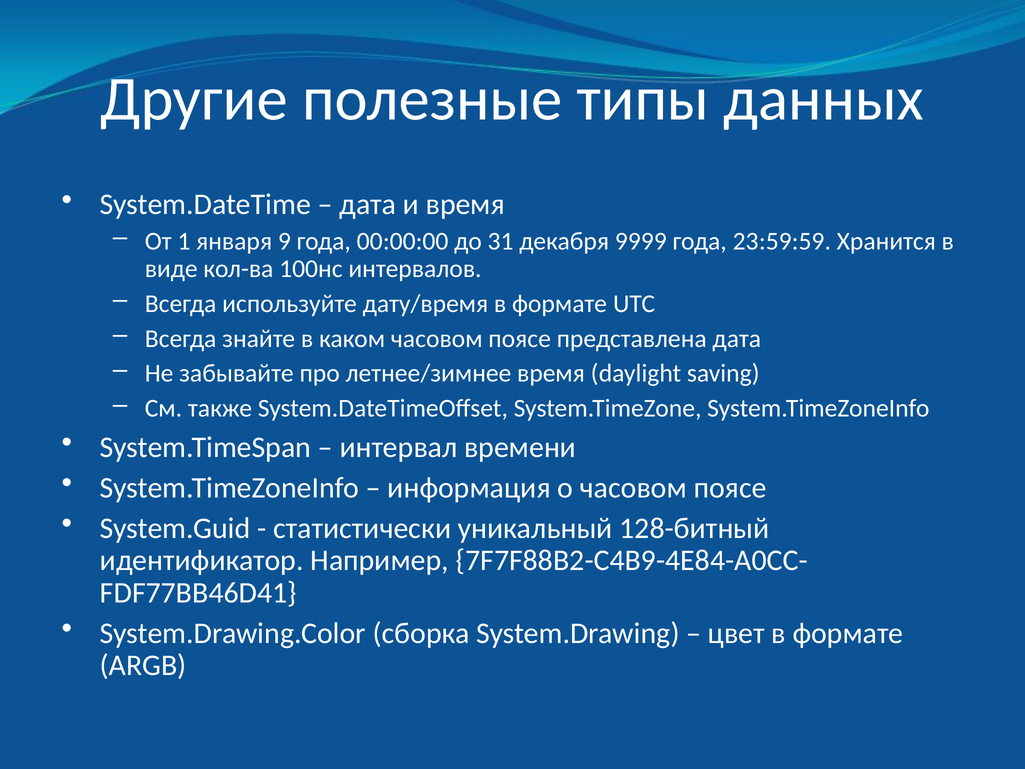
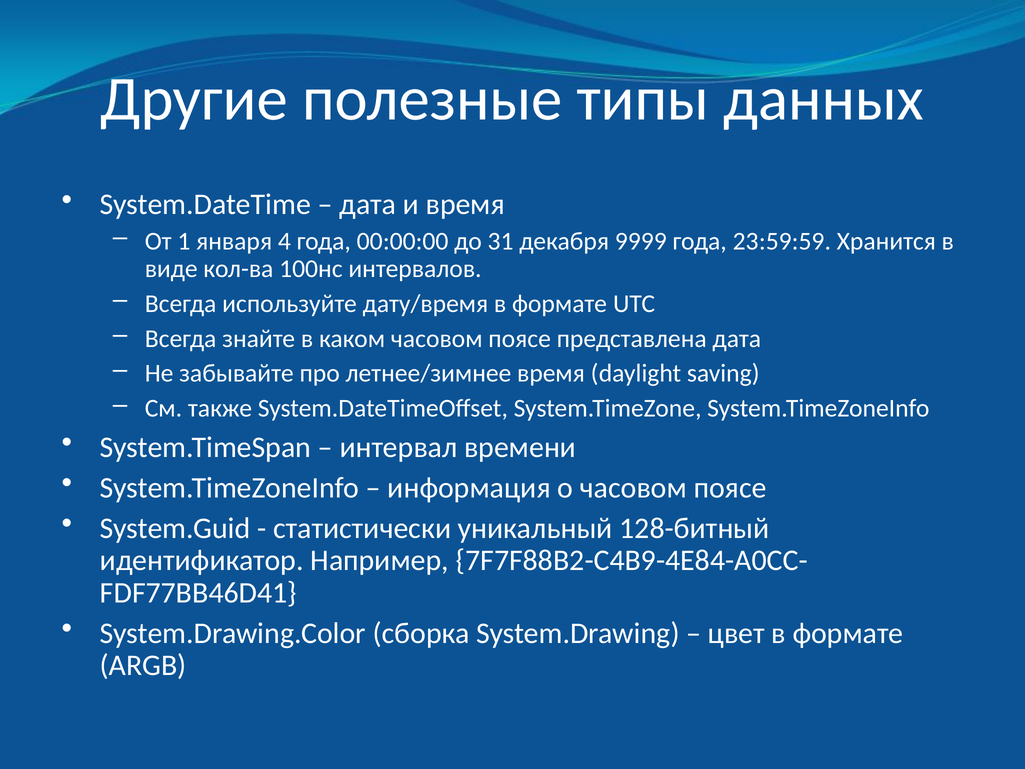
9: 9 -> 4
